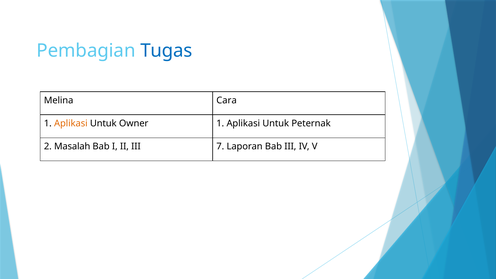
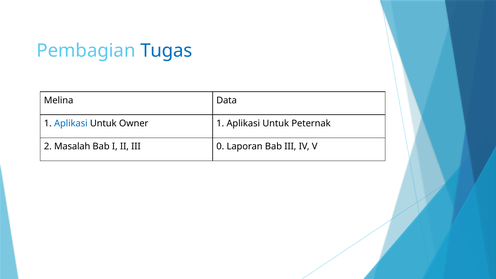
Cara: Cara -> Data
Aplikasi at (71, 123) colour: orange -> blue
7: 7 -> 0
